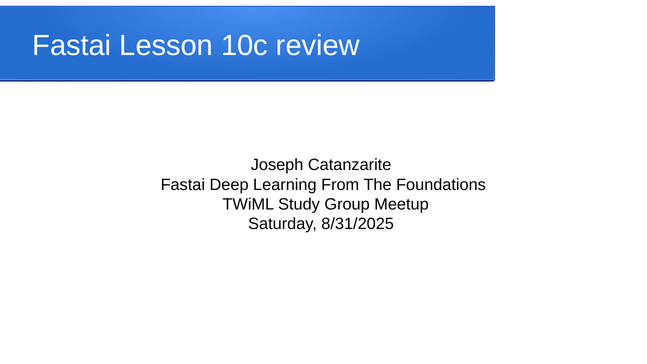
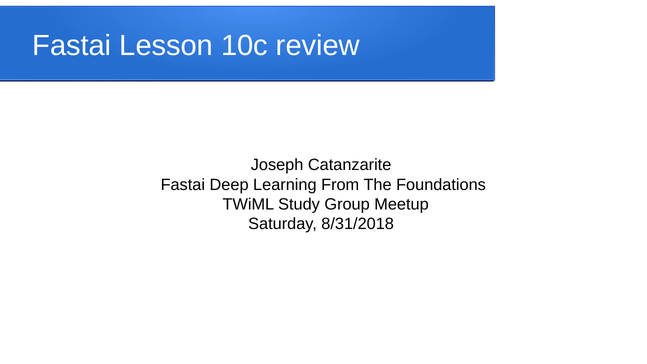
8/31/2025: 8/31/2025 -> 8/31/2018
